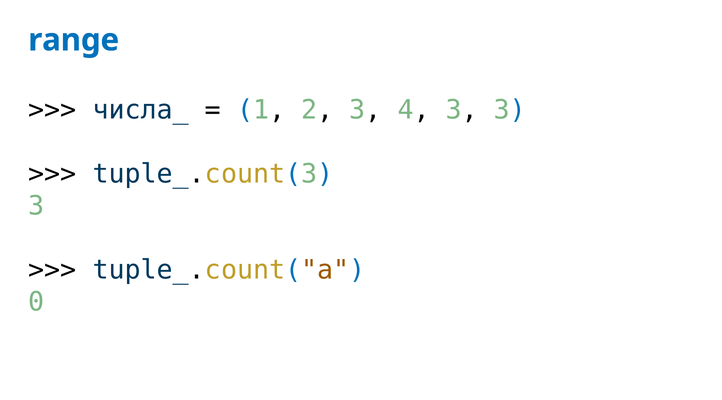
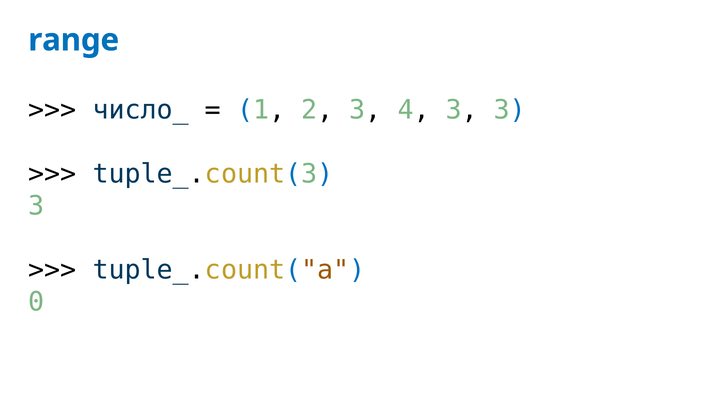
числа_: числа_ -> число_
